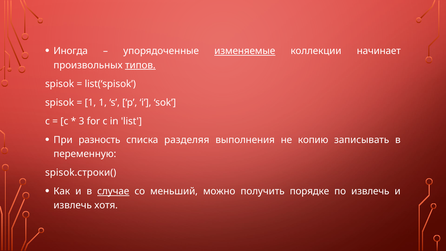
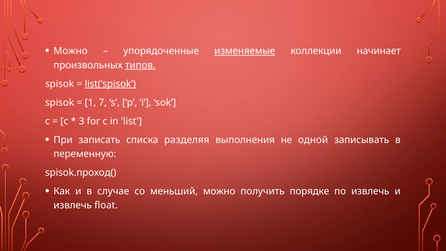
Иногда at (71, 51): Иногда -> Можно
list(‘spisok underline: none -> present
1 1: 1 -> 7
разность: разность -> записать
копию: копию -> одной
spisok.строки(: spisok.строки( -> spisok.проход(
случае underline: present -> none
хотя: хотя -> float
